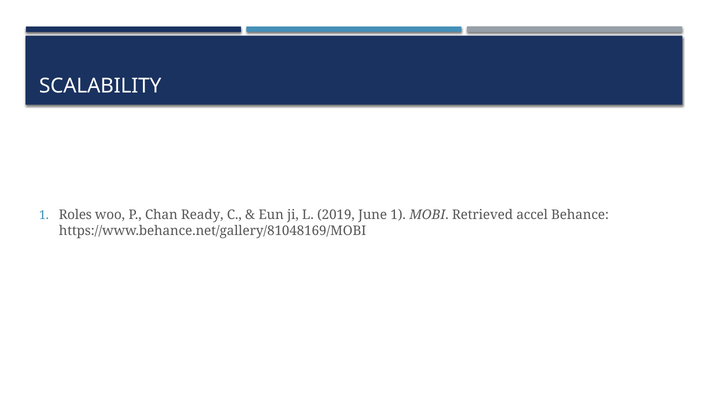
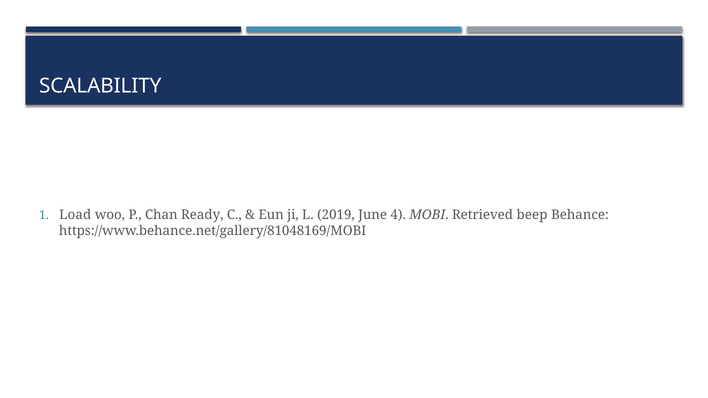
Roles: Roles -> Load
June 1: 1 -> 4
accel: accel -> beep
